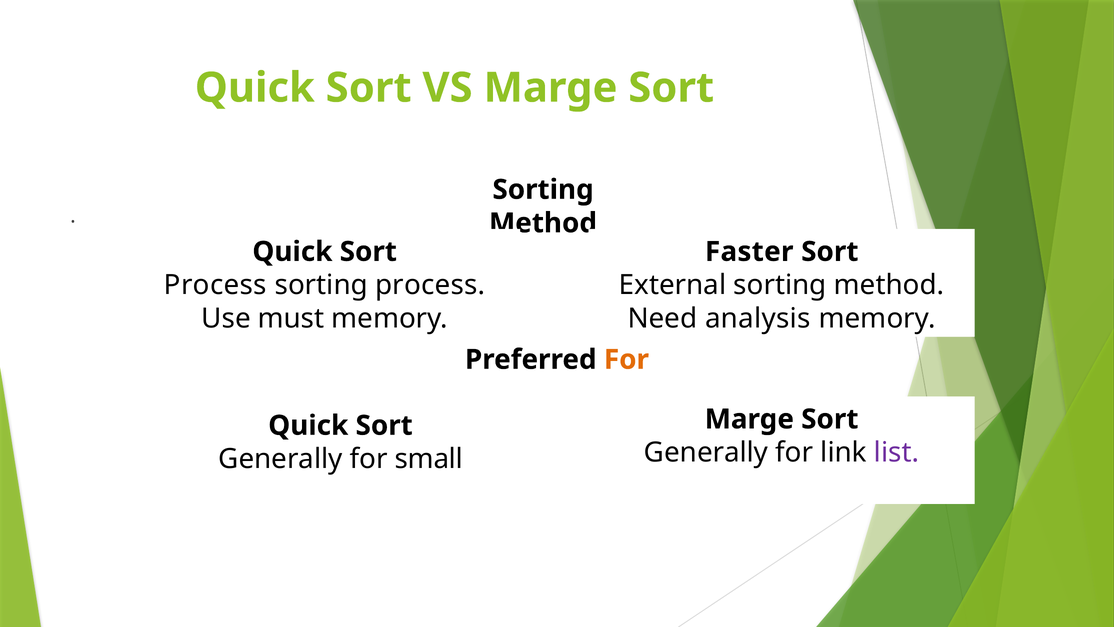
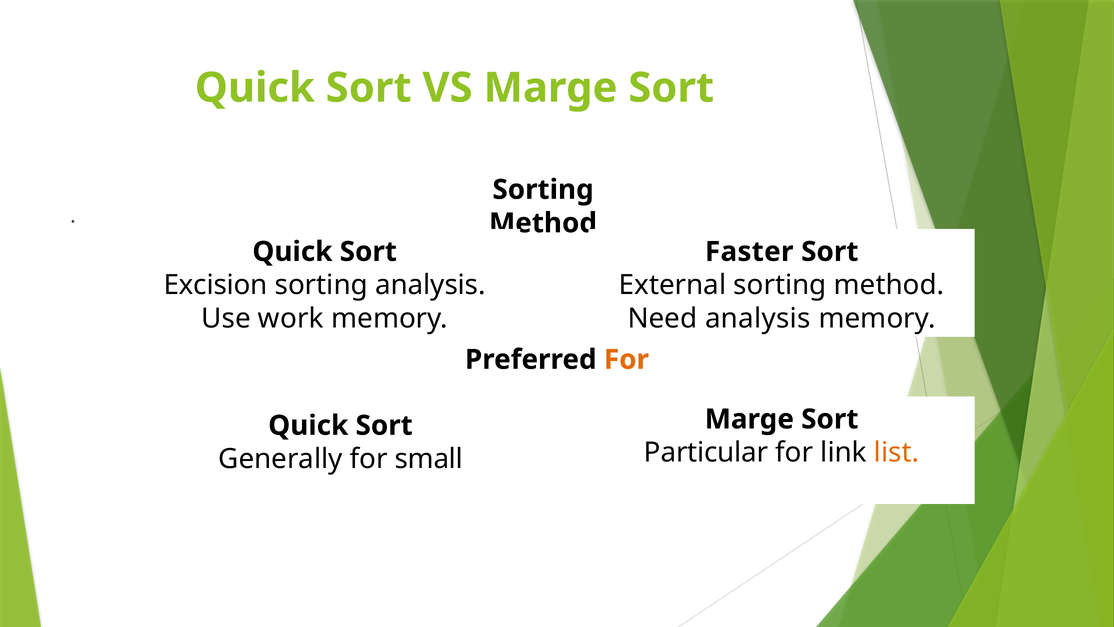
Process at (215, 285): Process -> Excision
sorting process: process -> analysis
must: must -> work
Generally at (706, 452): Generally -> Particular
list colour: purple -> orange
